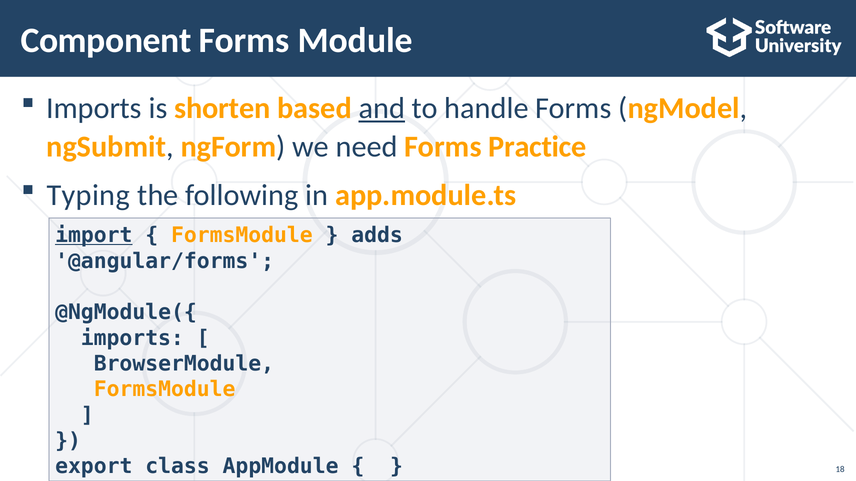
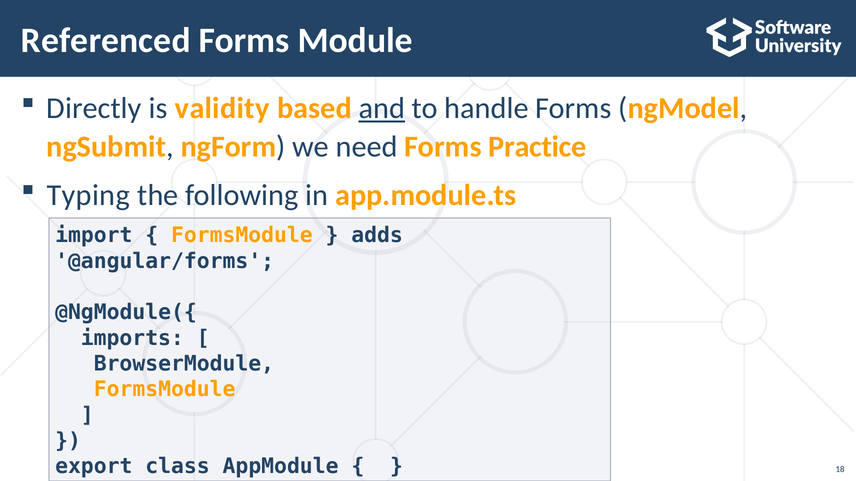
Component: Component -> Referenced
Imports at (94, 109): Imports -> Directly
shorten: shorten -> validity
import underline: present -> none
